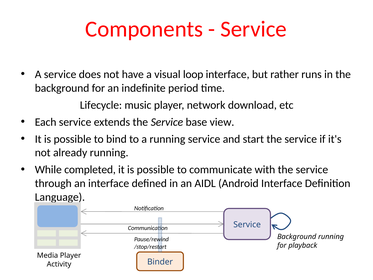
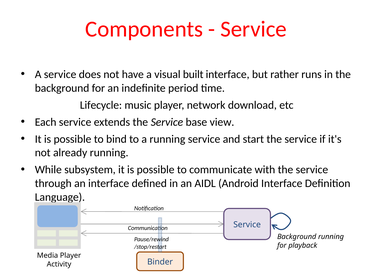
loop: loop -> built
completed: completed -> subsystem
